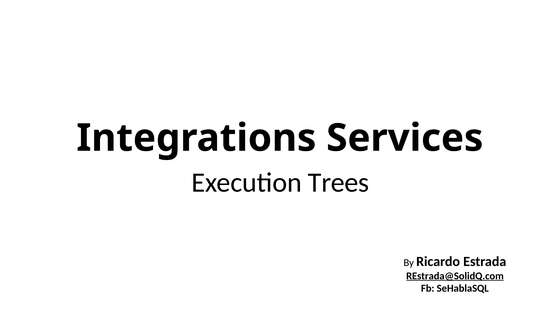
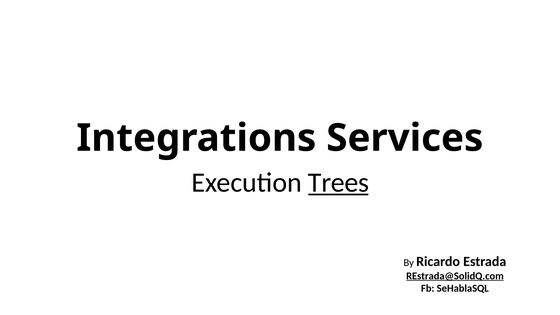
Trees underline: none -> present
